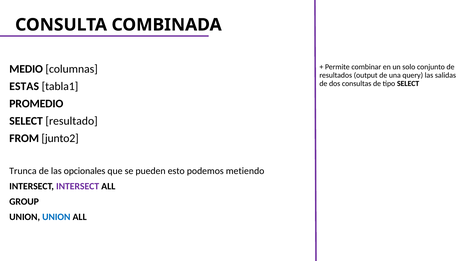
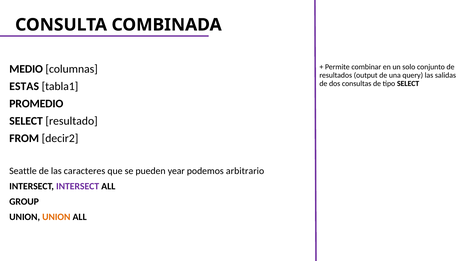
junto2: junto2 -> decir2
Trunca: Trunca -> Seattle
opcionales: opcionales -> caracteres
esto: esto -> year
metiendo: metiendo -> arbitrario
UNION at (56, 217) colour: blue -> orange
